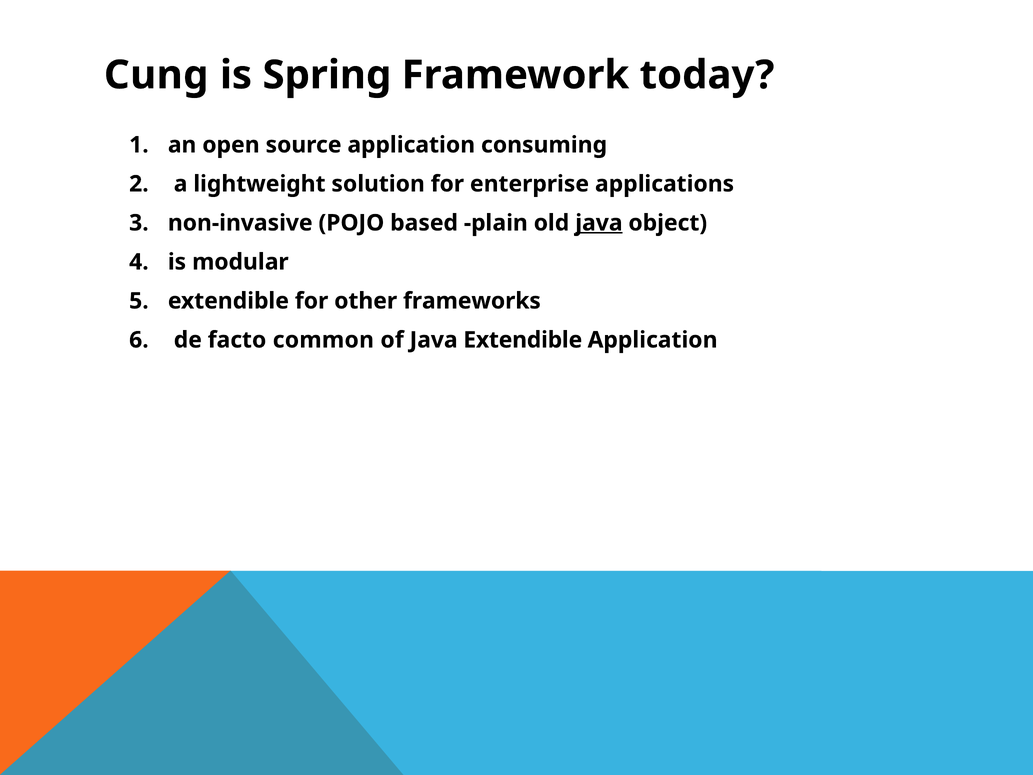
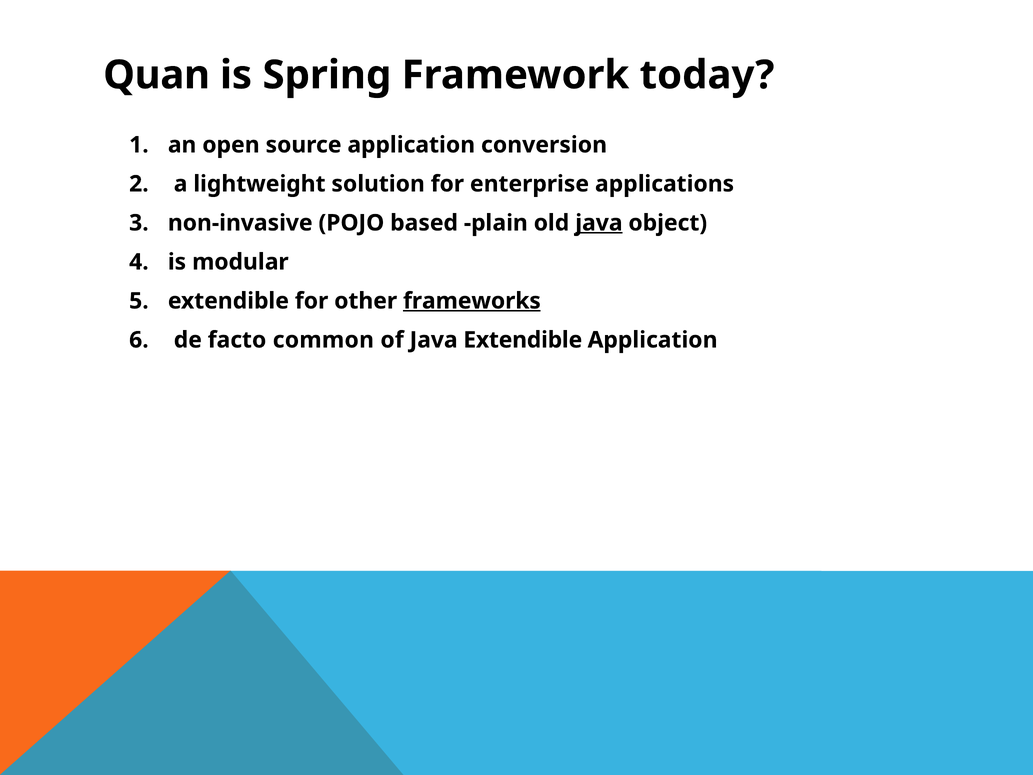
Cung: Cung -> Quan
consuming: consuming -> conversion
frameworks underline: none -> present
